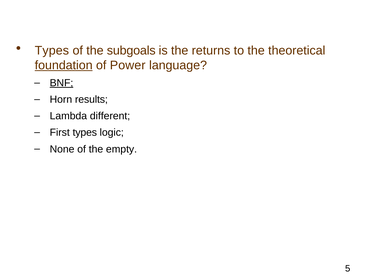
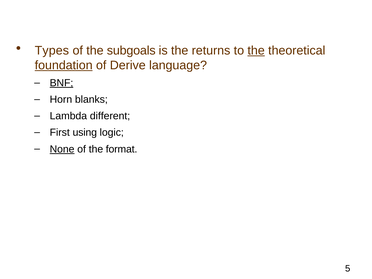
the at (256, 50) underline: none -> present
Power: Power -> Derive
results: results -> blanks
First types: types -> using
None underline: none -> present
empty: empty -> format
